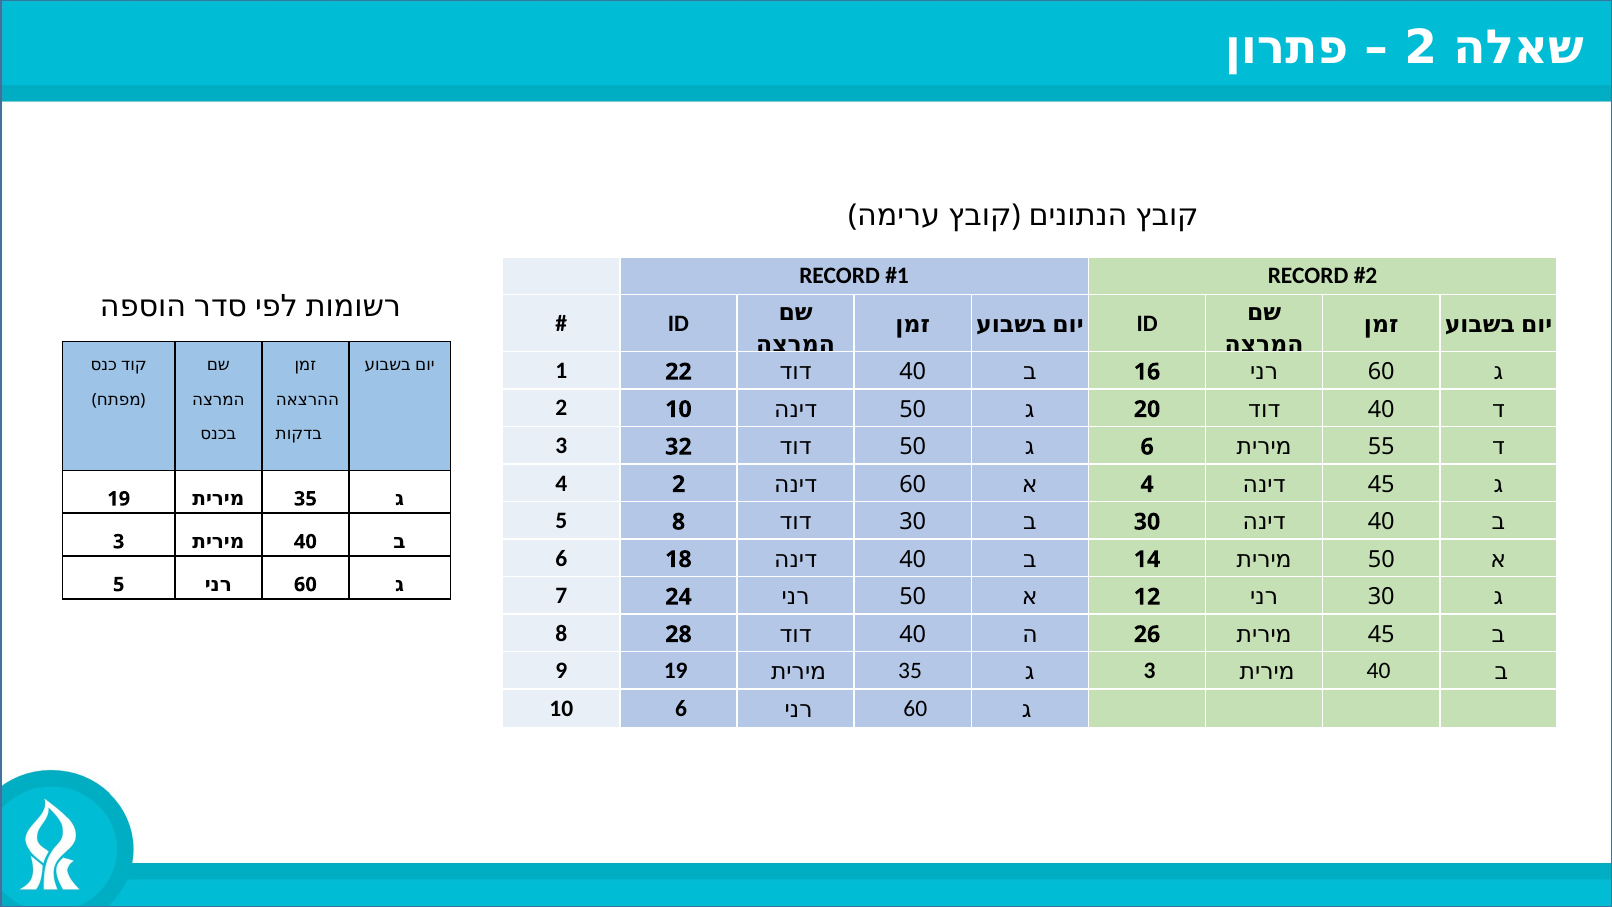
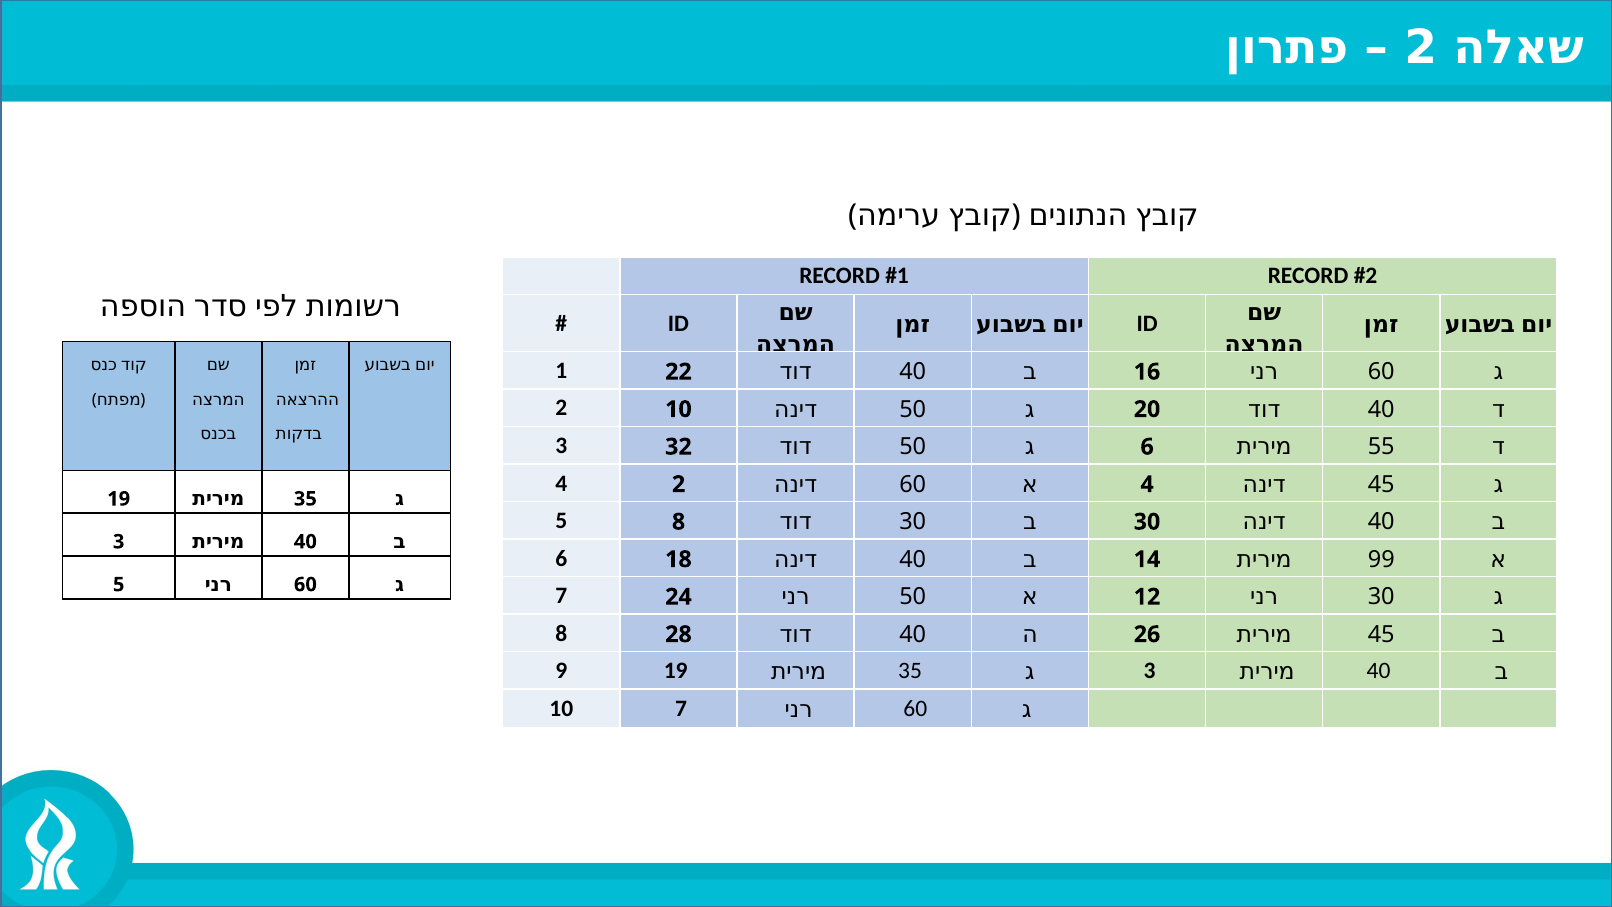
50 at (1381, 559): 50 -> 99
10 6: 6 -> 7
